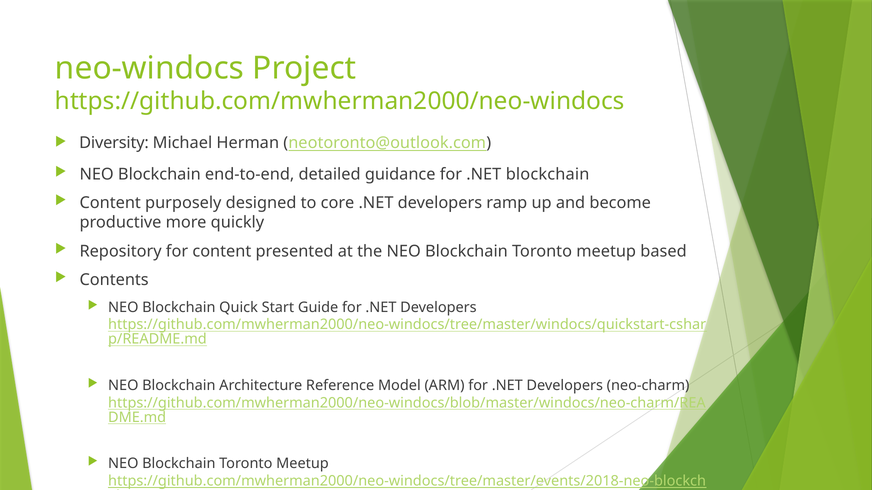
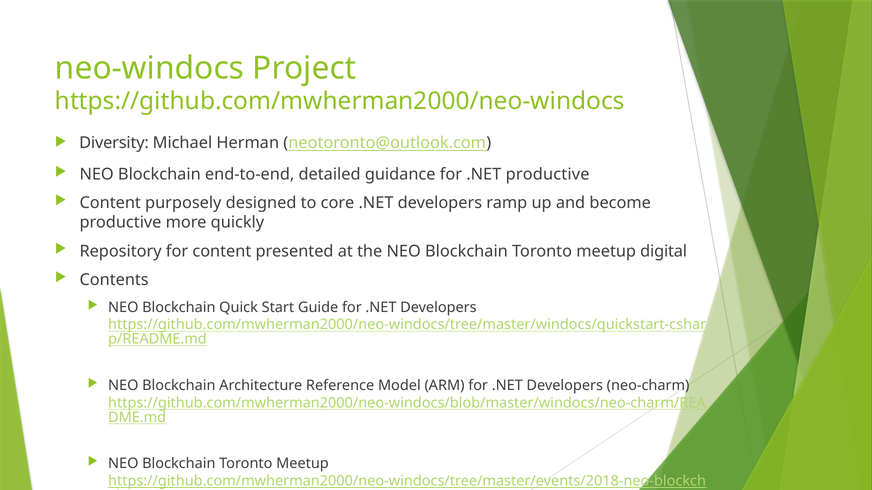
.NET blockchain: blockchain -> productive
based: based -> digital
